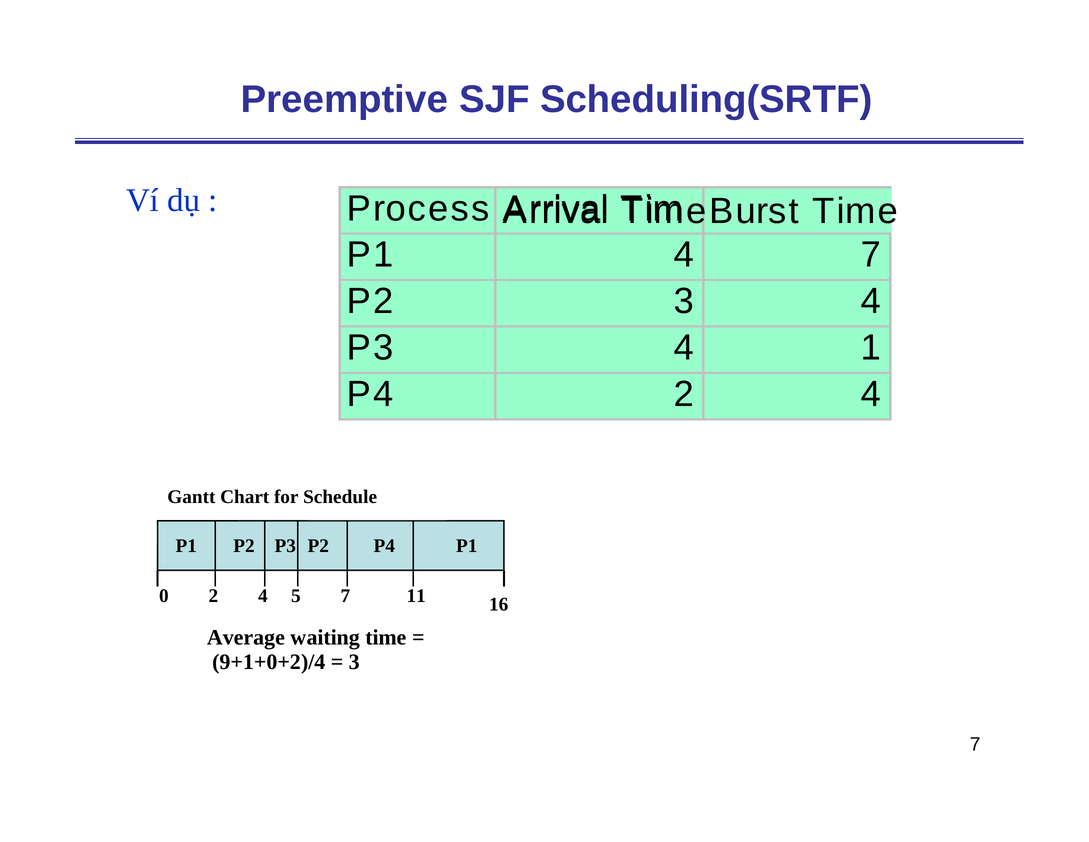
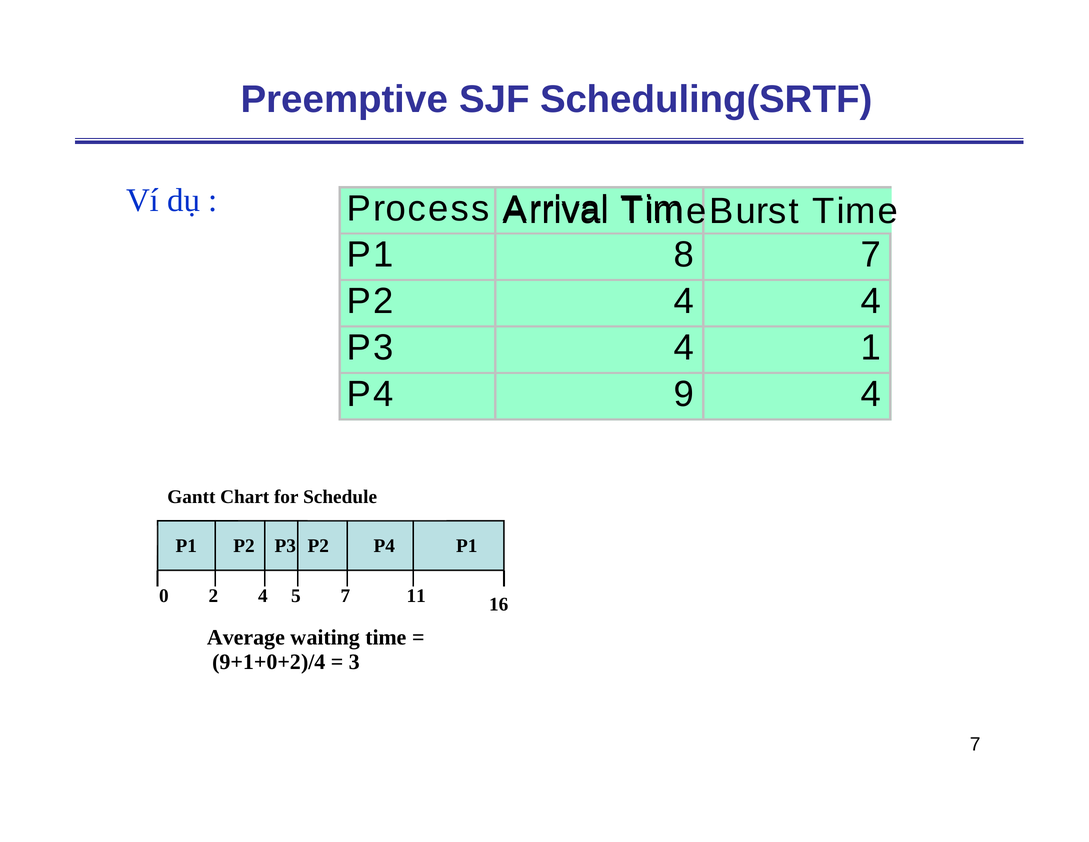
P1 4: 4 -> 8
P2 3: 3 -> 4
P4 2: 2 -> 9
